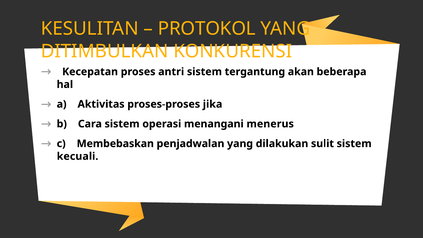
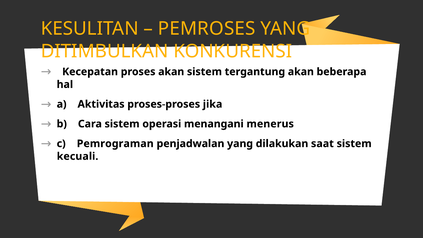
PROTOKOL: PROTOKOL -> PEMROSES
proses antri: antri -> akan
Membebaskan: Membebaskan -> Pemrograman
sulit: sulit -> saat
